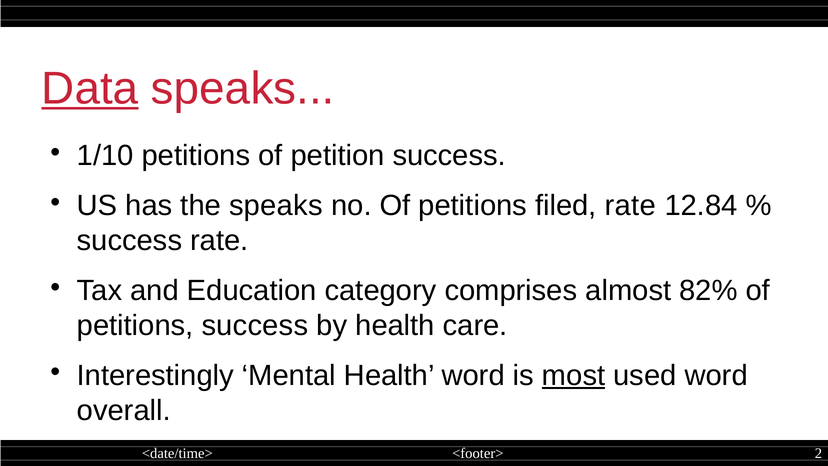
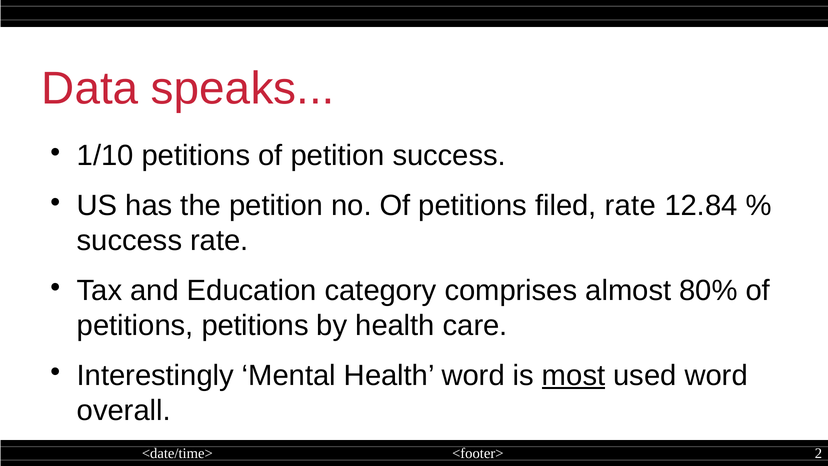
Data underline: present -> none
the speaks: speaks -> petition
82%: 82% -> 80%
petitions success: success -> petitions
